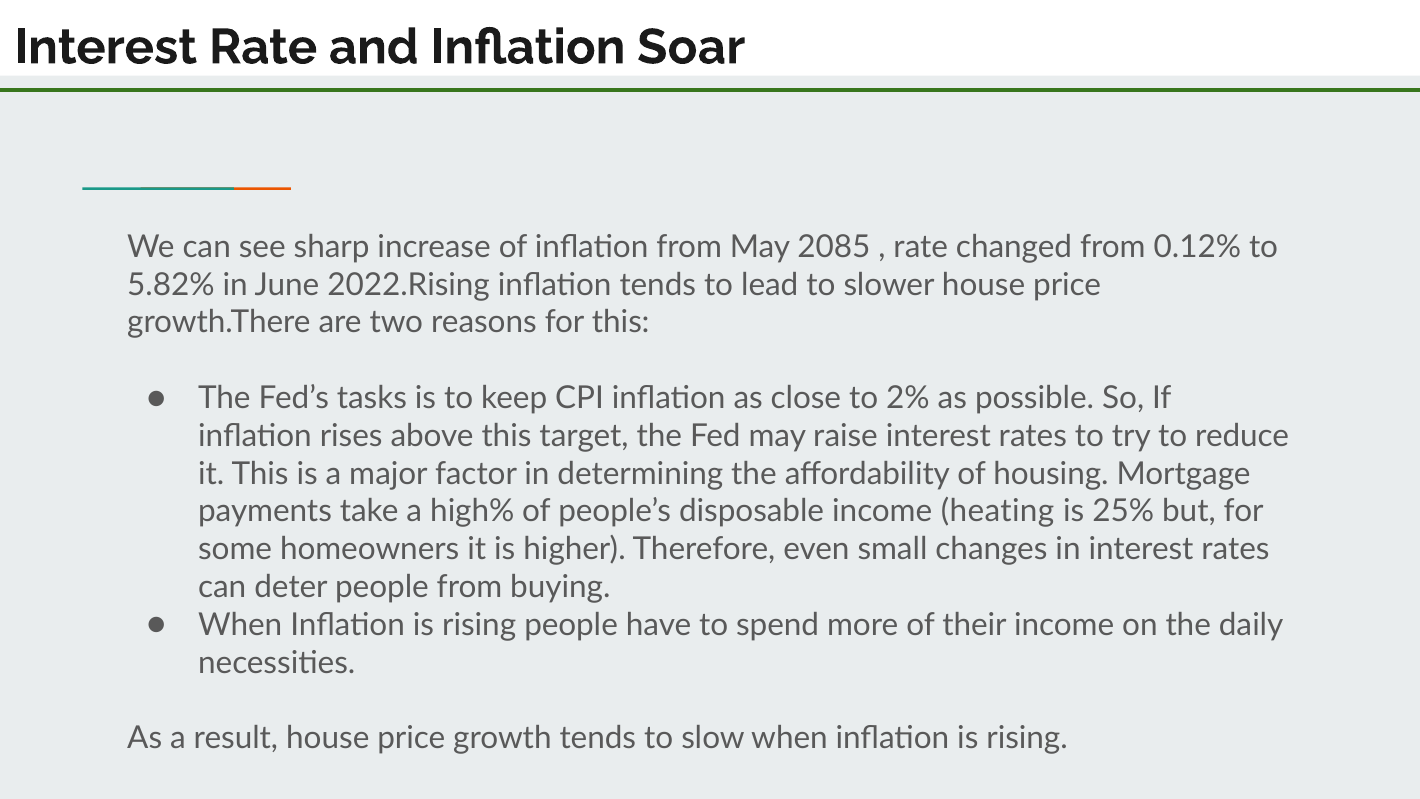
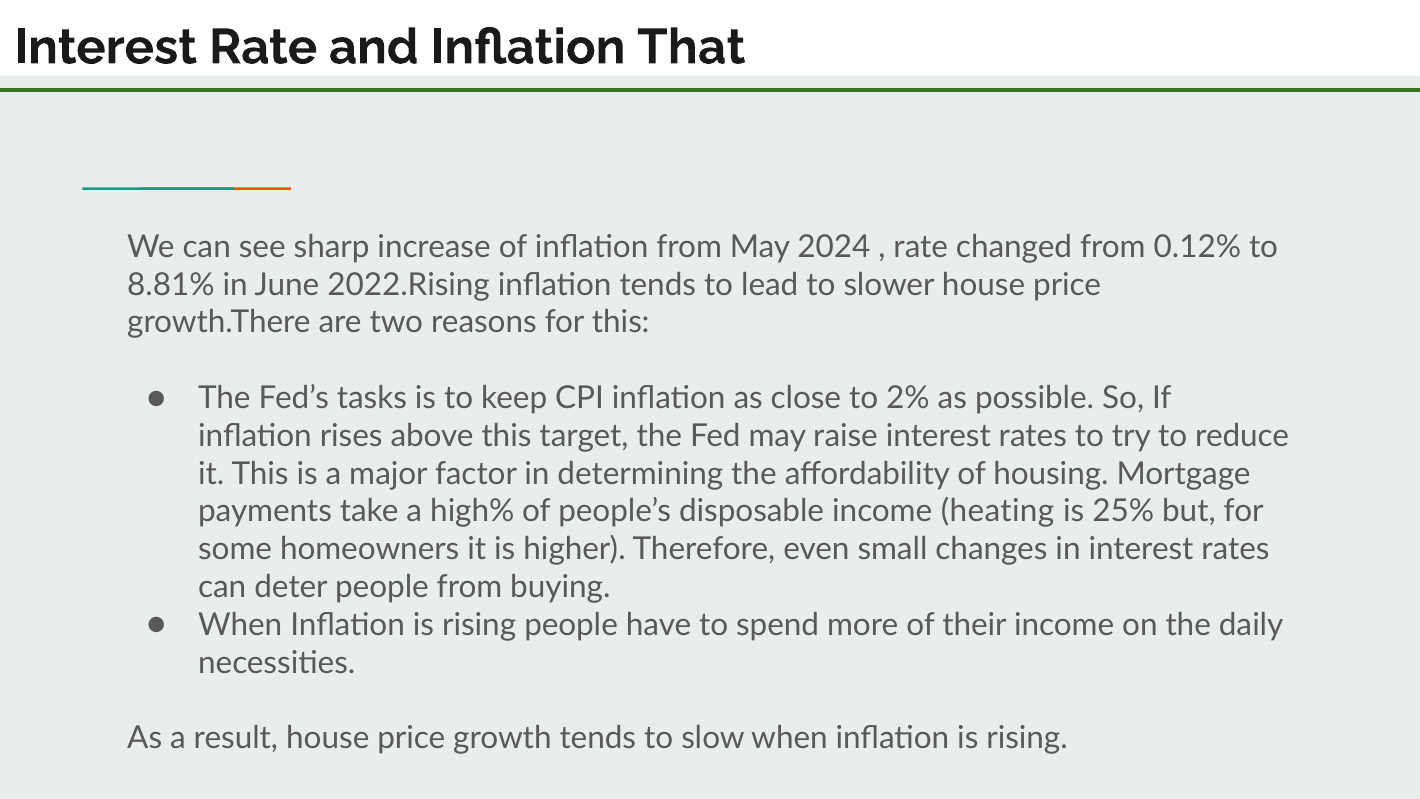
Soar: Soar -> That
2085: 2085 -> 2024
5.82%: 5.82% -> 8.81%
